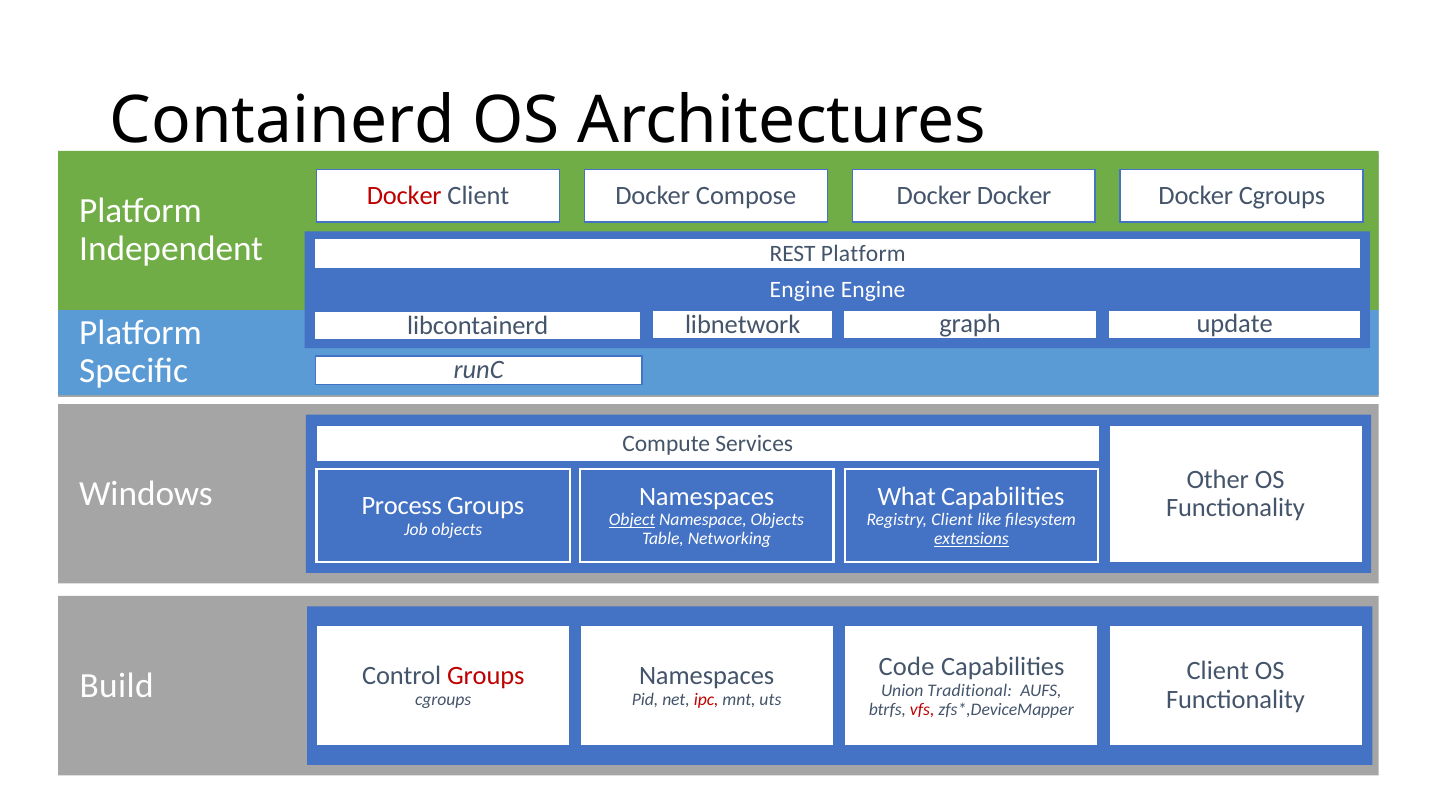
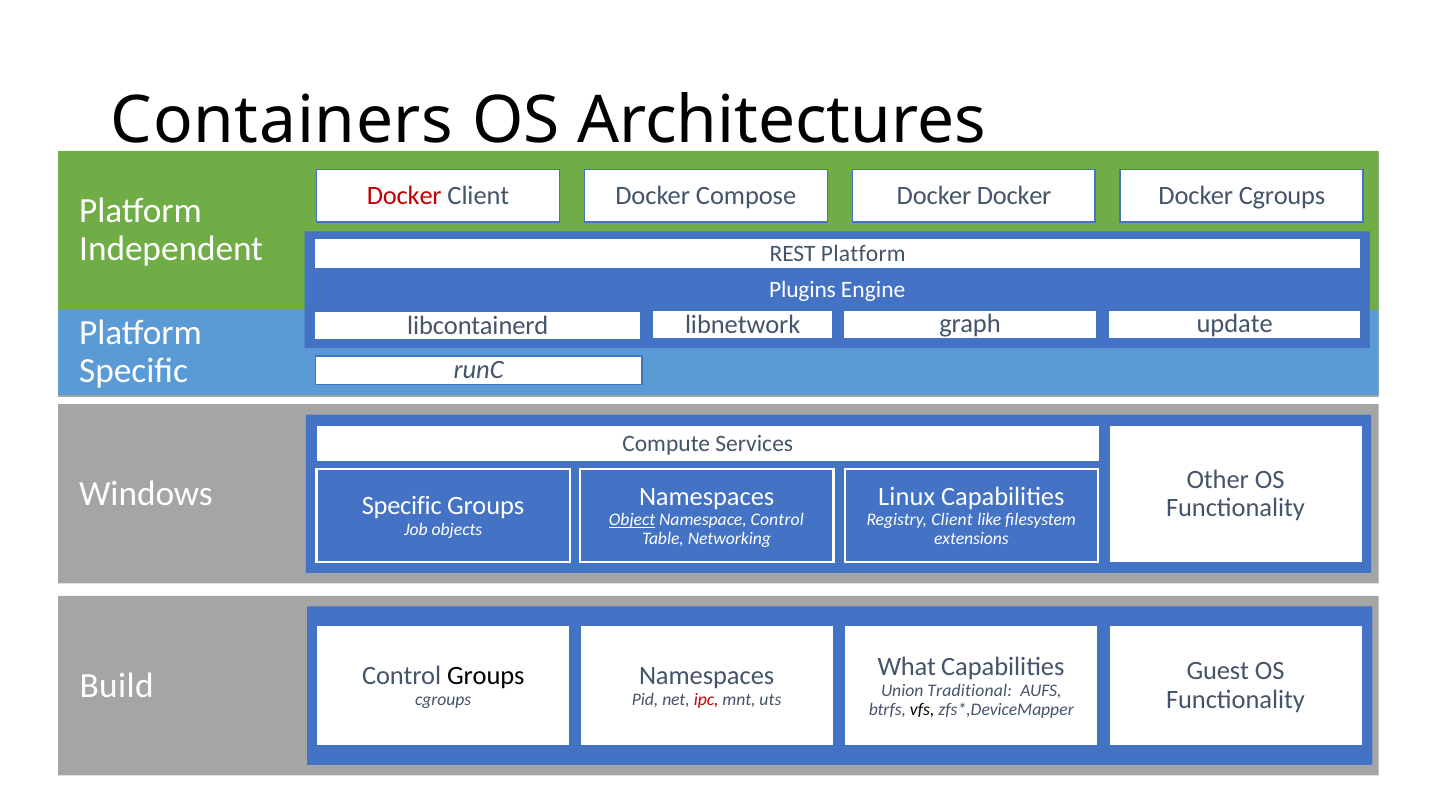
Containerd: Containerd -> Containers
Engine at (802, 290): Engine -> Plugins
Windows Process: Process -> Specific
What: What -> Linux
Namespace Objects: Objects -> Control
extensions underline: present -> none
Code: Code -> What
Client at (1218, 671): Client -> Guest
Groups at (486, 676) colour: red -> black
vfs colour: red -> black
